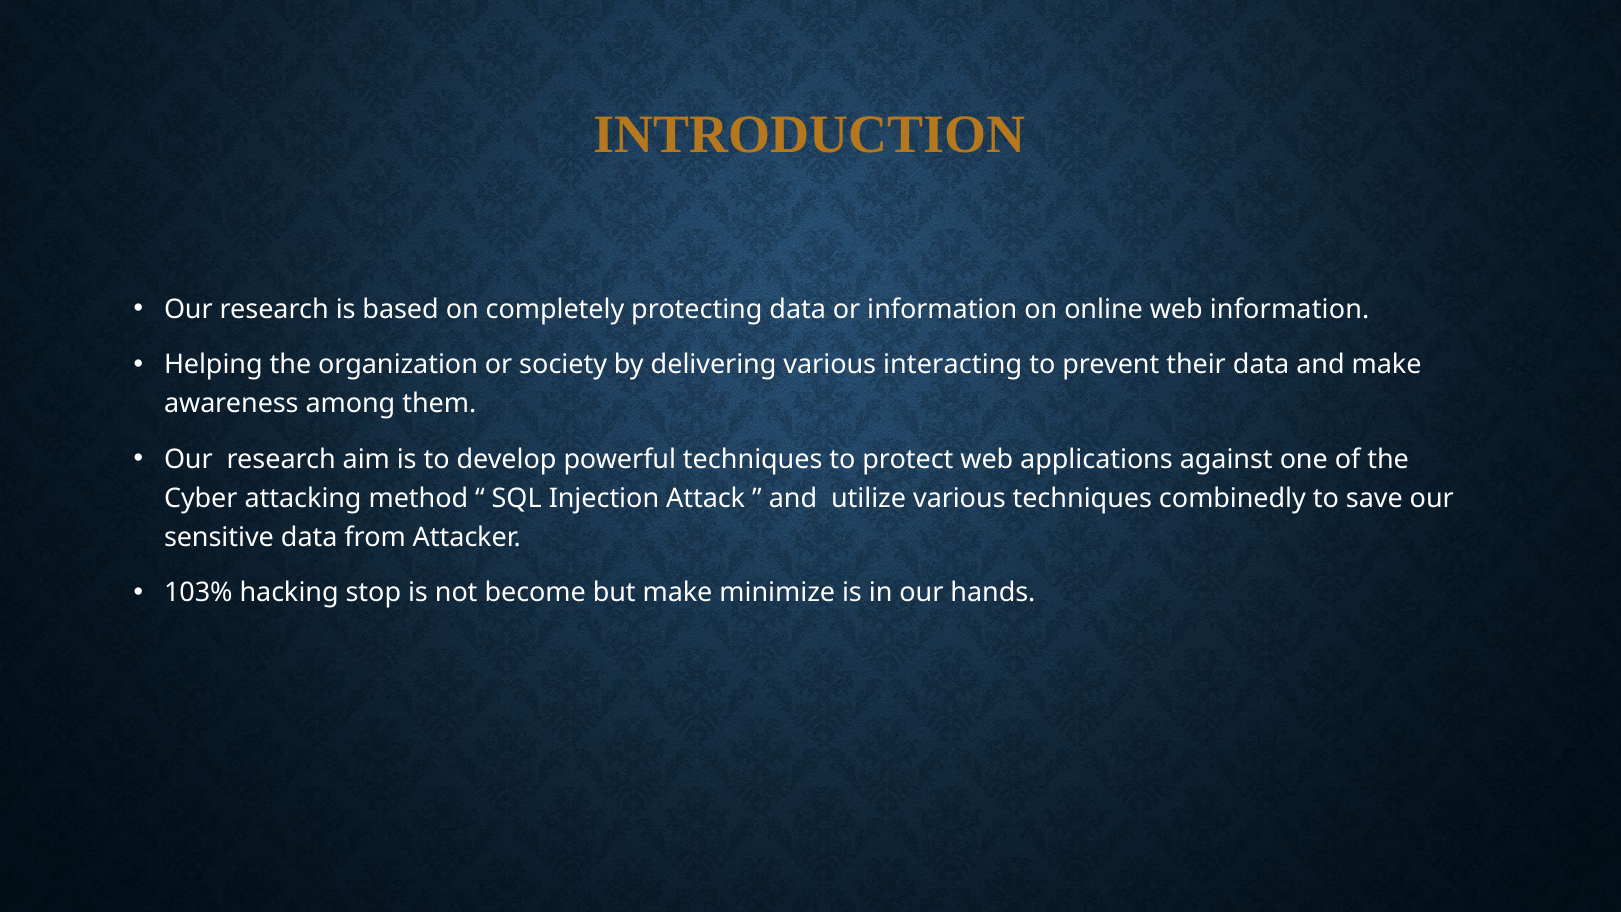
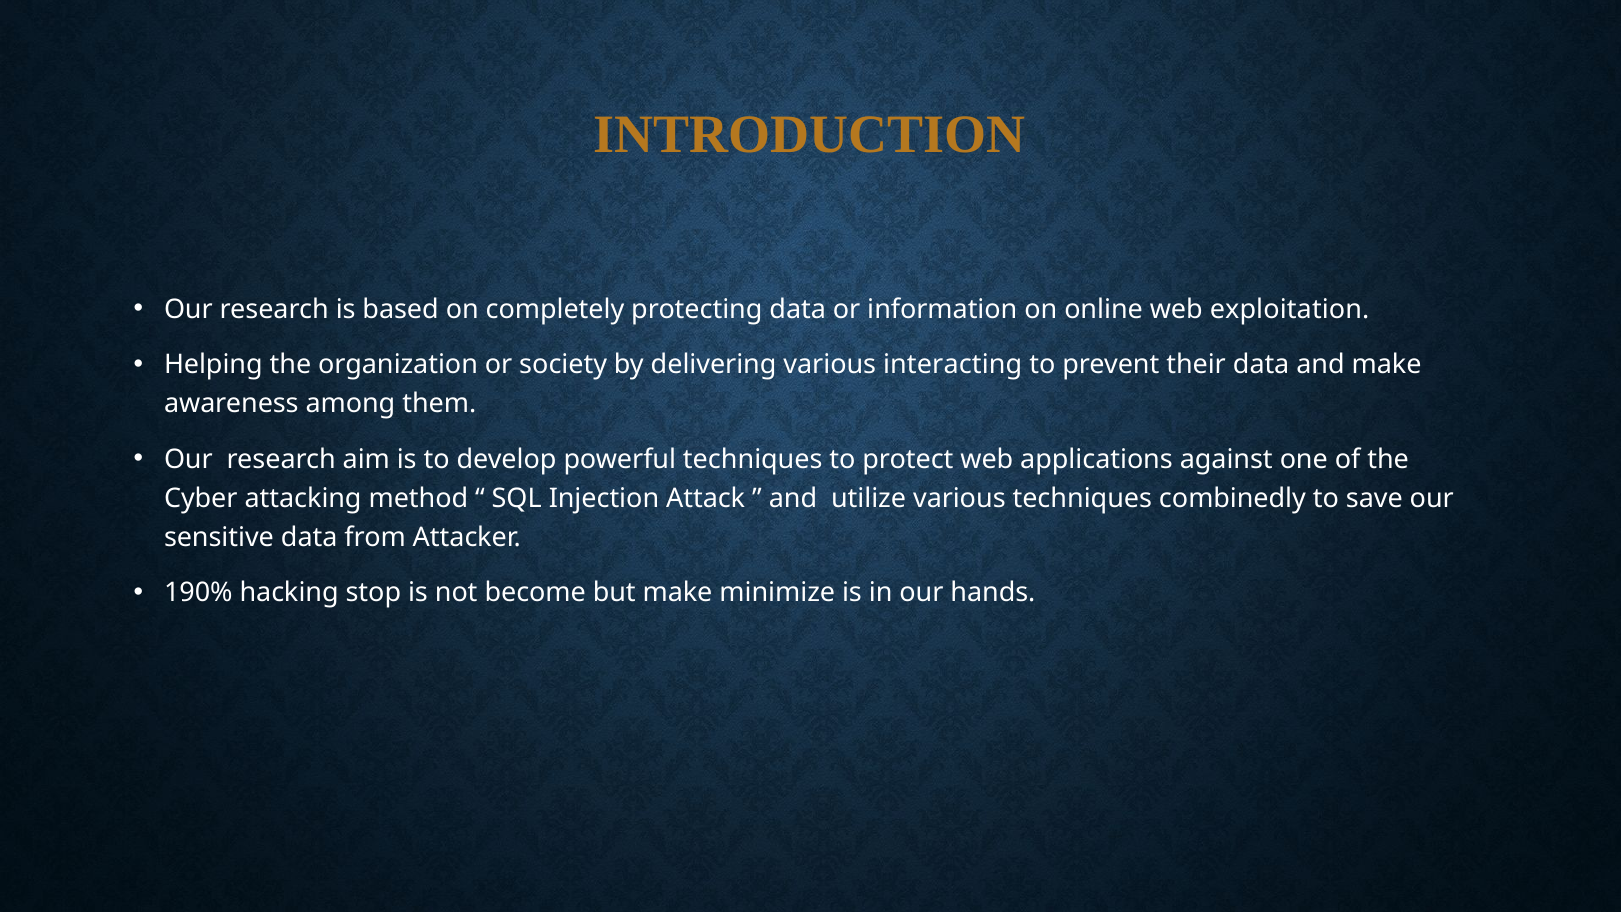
web information: information -> exploitation
103%: 103% -> 190%
